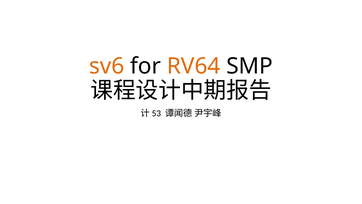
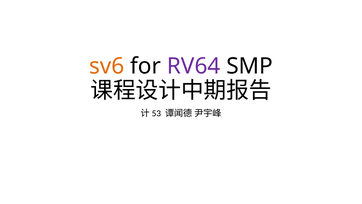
RV64 colour: orange -> purple
